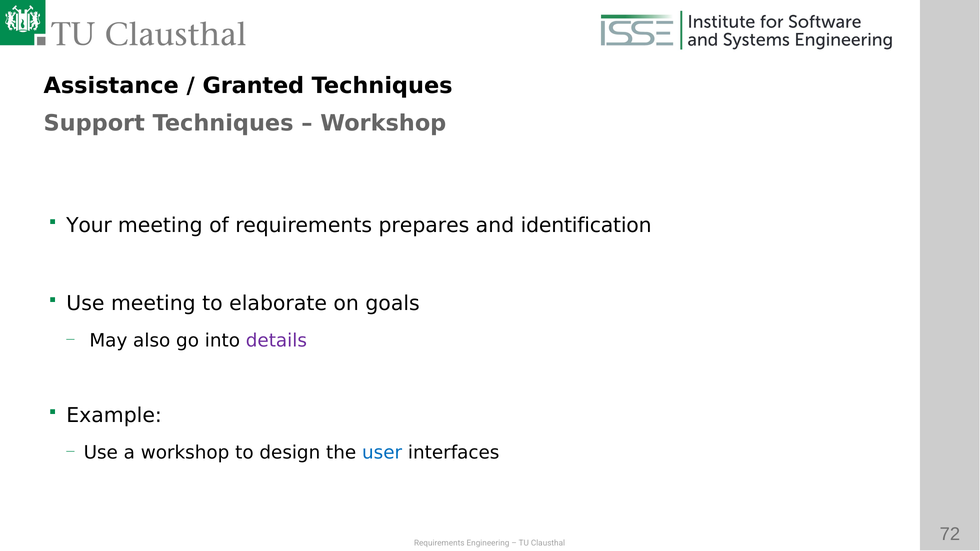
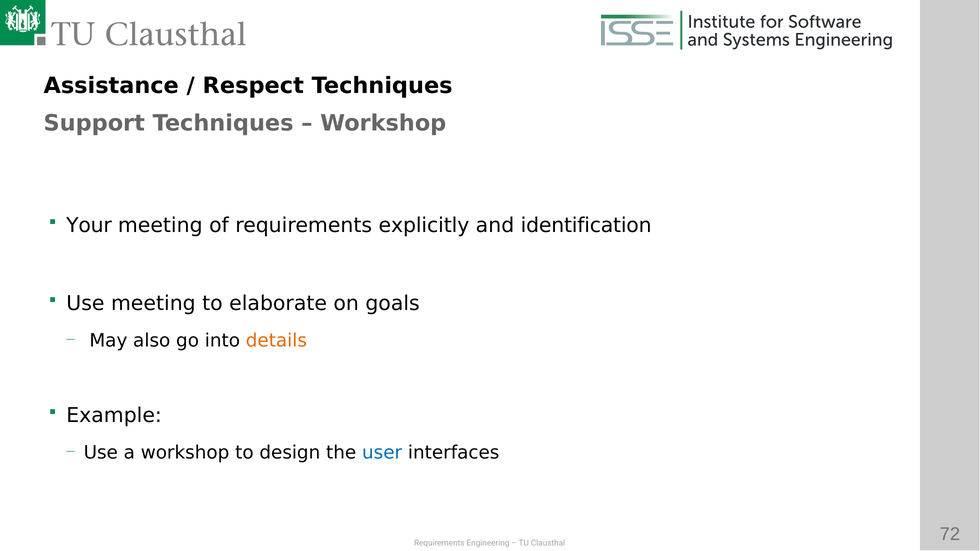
Granted: Granted -> Respect
prepares: prepares -> explicitly
details colour: purple -> orange
